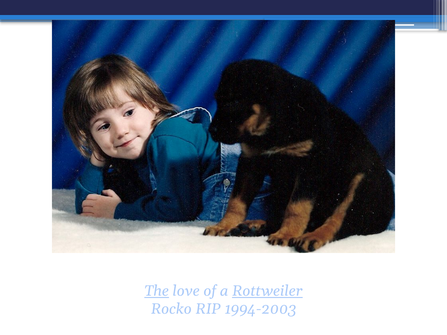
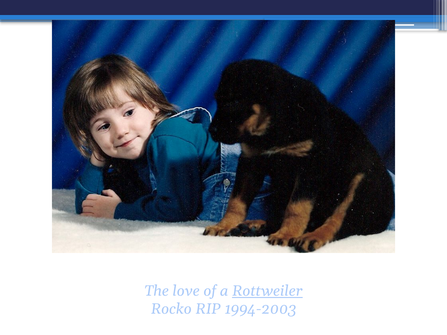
The underline: present -> none
